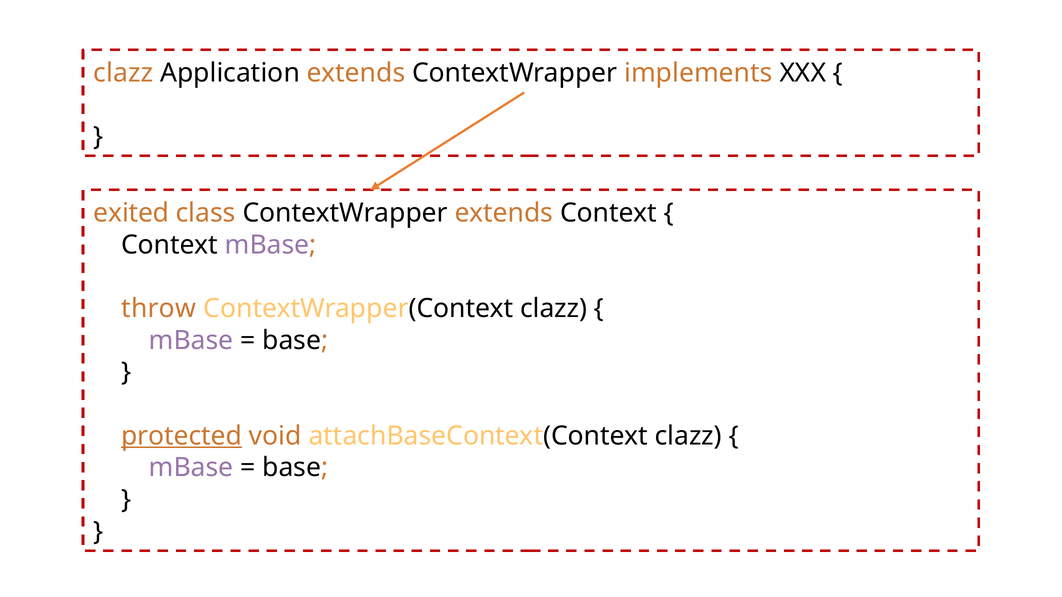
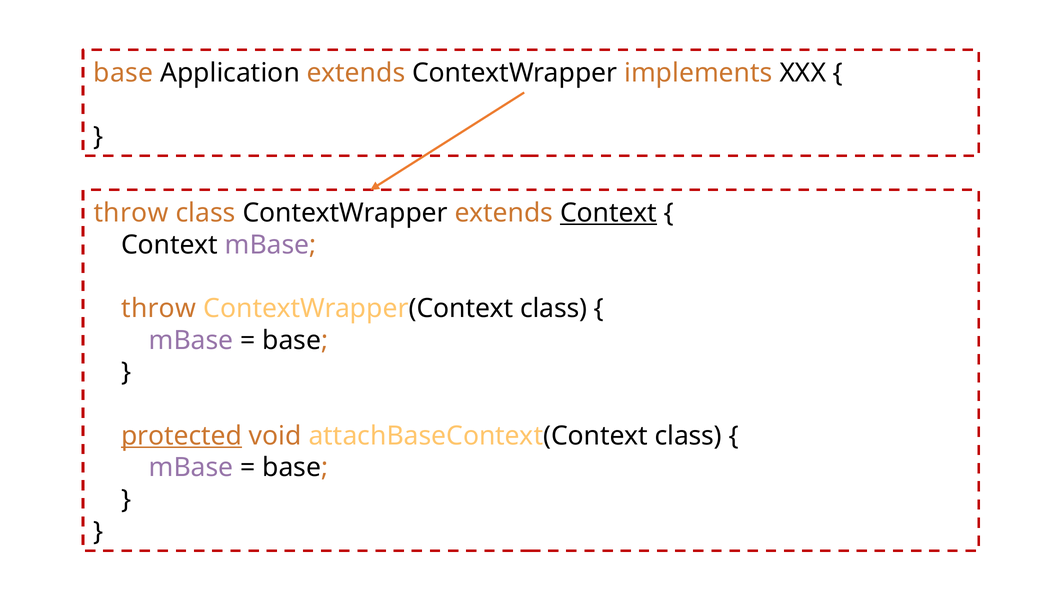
clazz at (123, 73): clazz -> base
exited at (131, 213): exited -> throw
Context at (609, 213) underline: none -> present
ContextWrapper(Context clazz: clazz -> class
attachBaseContext(Context clazz: clazz -> class
